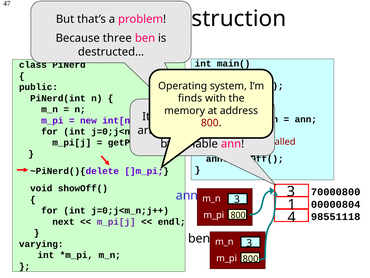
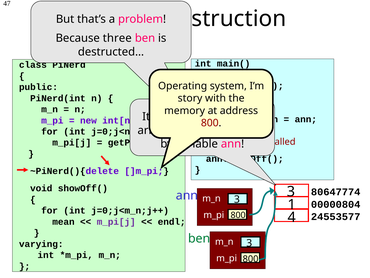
finds: finds -> story
70000800: 70000800 -> 80647774
98551118: 98551118 -> 24553577
next: next -> mean
ben at (199, 238) colour: black -> green
